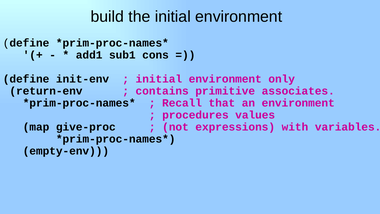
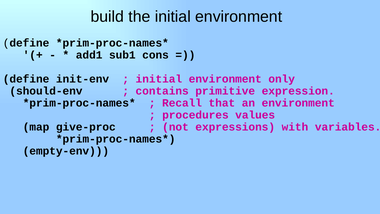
return-env: return-env -> should-env
associates: associates -> expression
